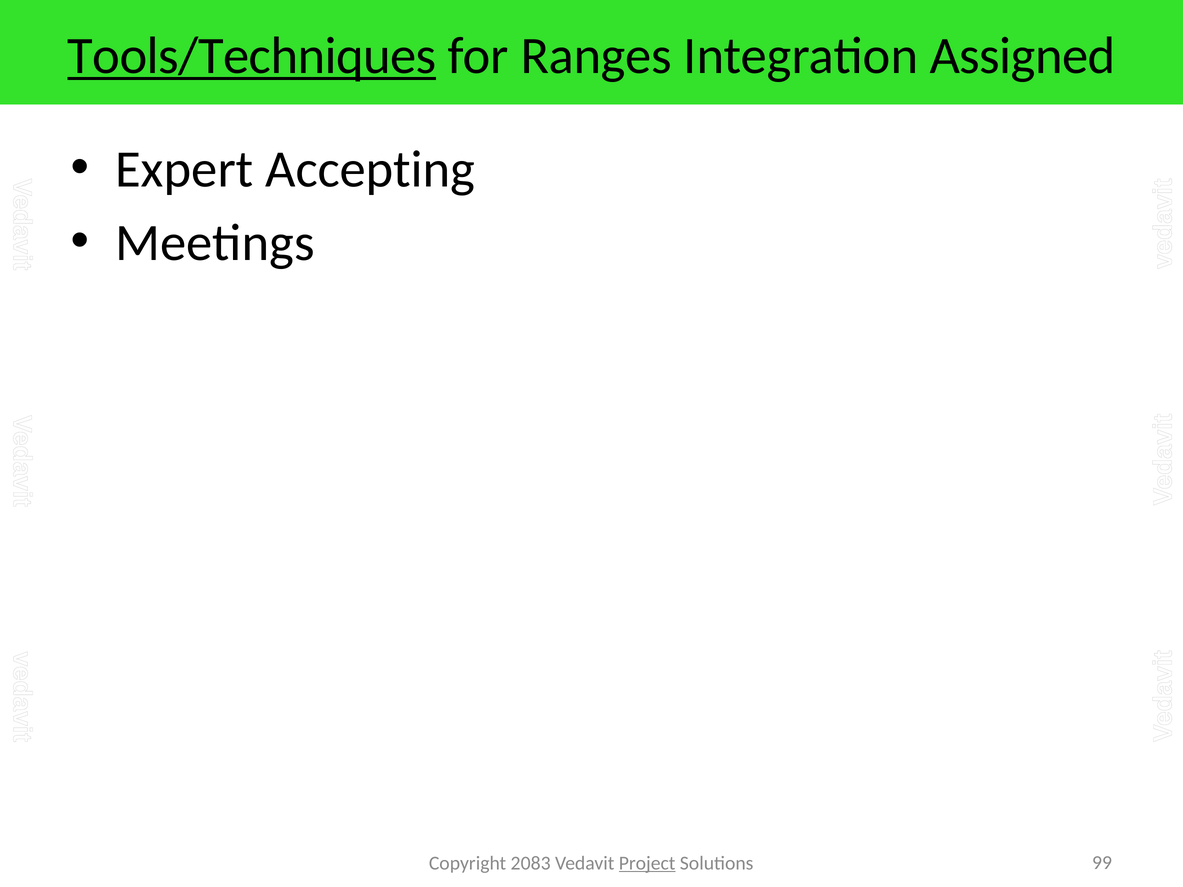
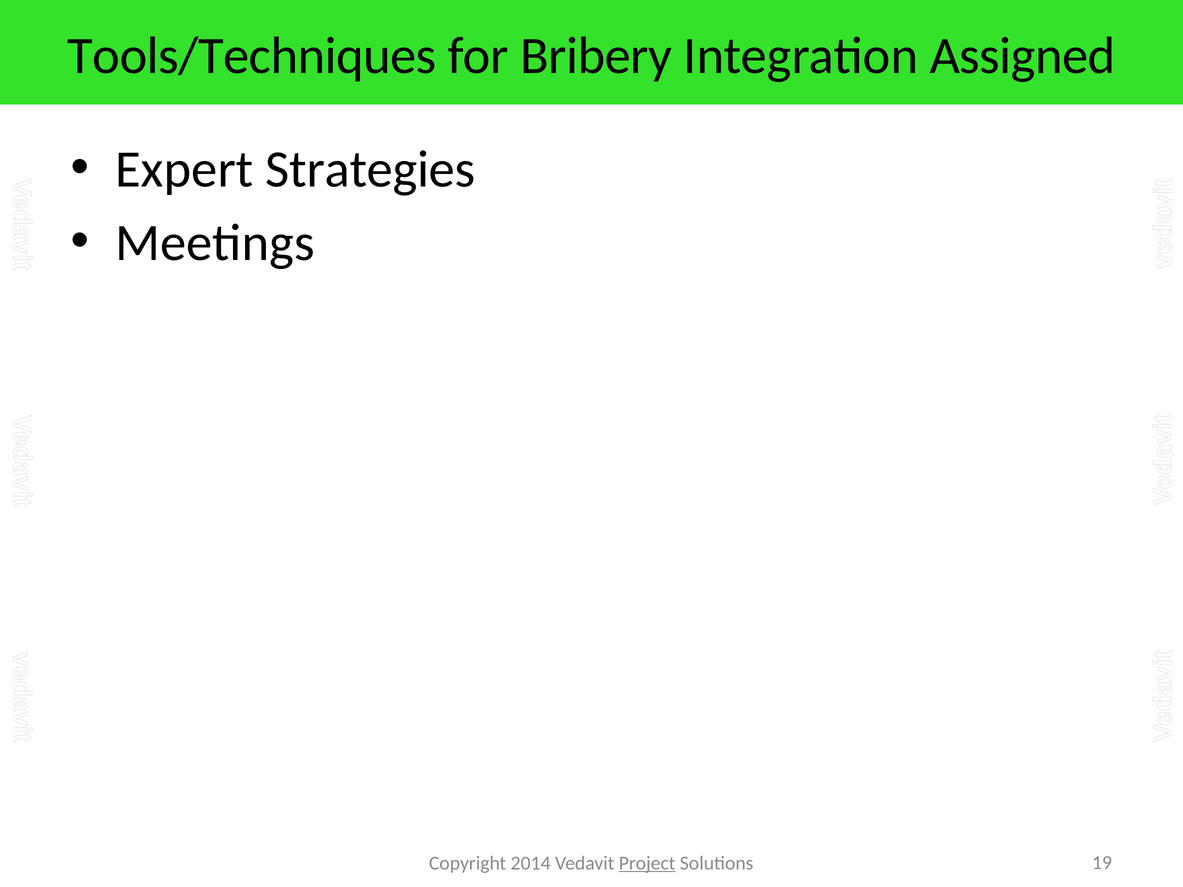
Tools/Techniques underline: present -> none
Ranges: Ranges -> Bribery
Accepting: Accepting -> Strategies
2083: 2083 -> 2014
99: 99 -> 19
